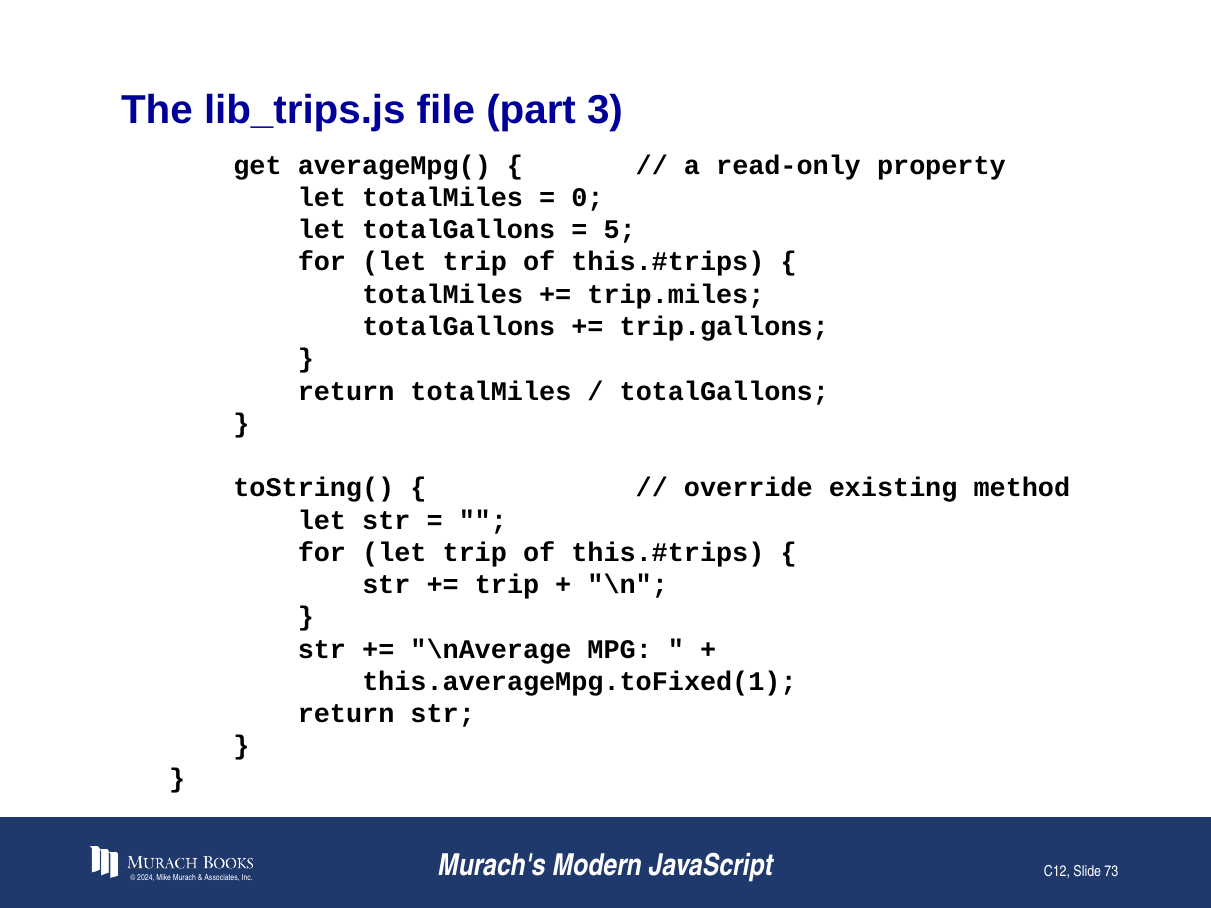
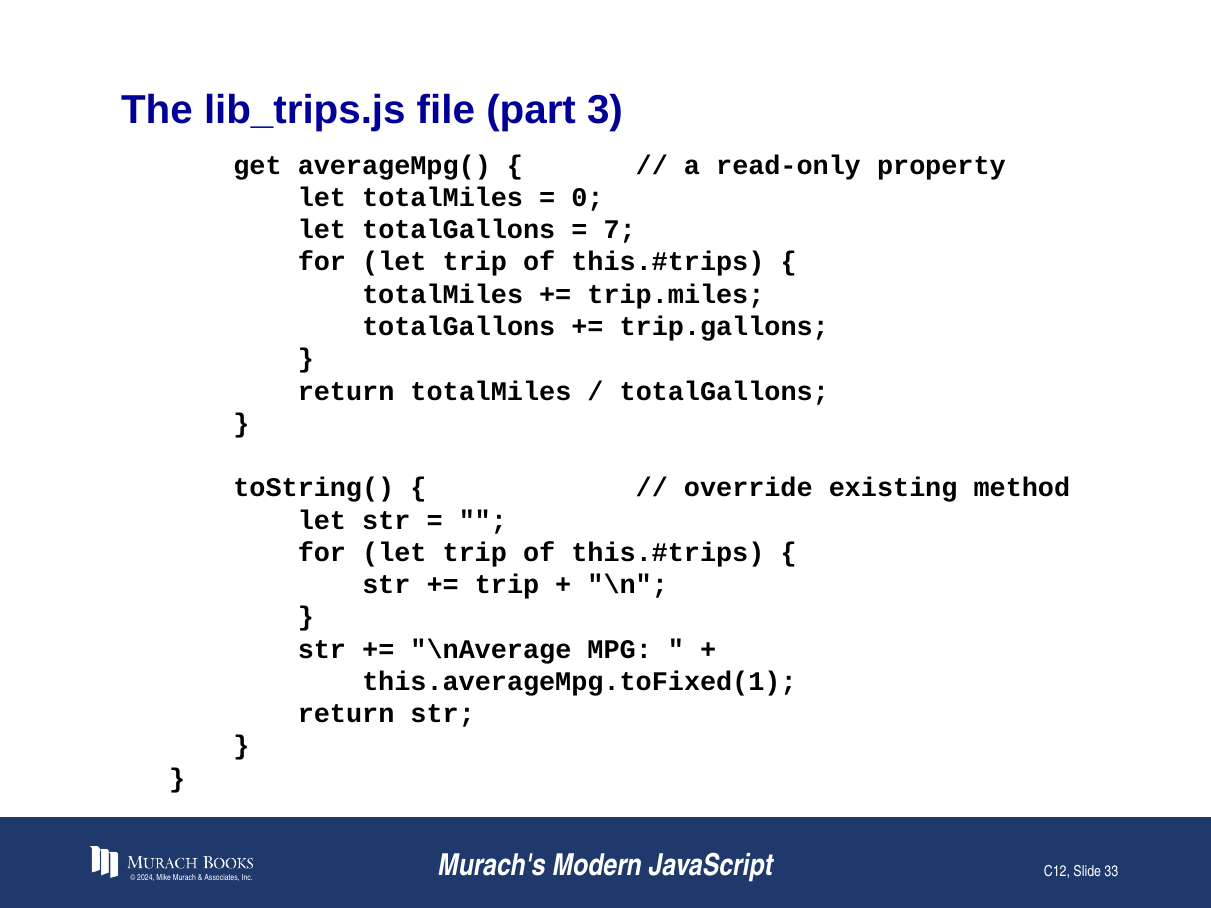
5: 5 -> 7
73: 73 -> 33
